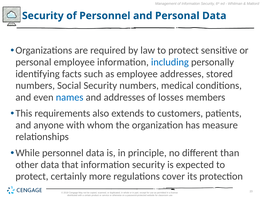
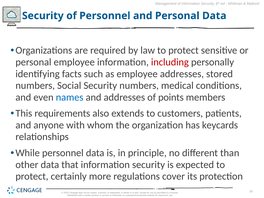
including colour: blue -> red
losses: losses -> points
measure: measure -> keycards
